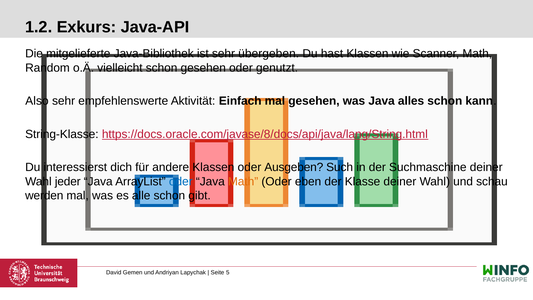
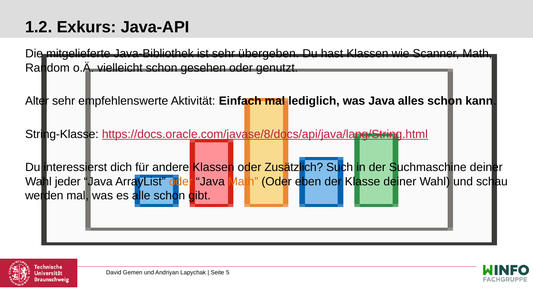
Also: Also -> Alter
mal gesehen: gesehen -> lediglich
Ausgeben: Ausgeben -> Zusätzlich
oder at (181, 181) colour: blue -> orange
